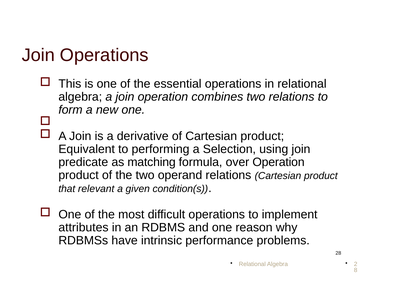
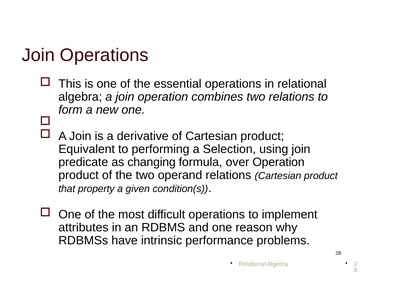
matching: matching -> changing
relevant: relevant -> property
